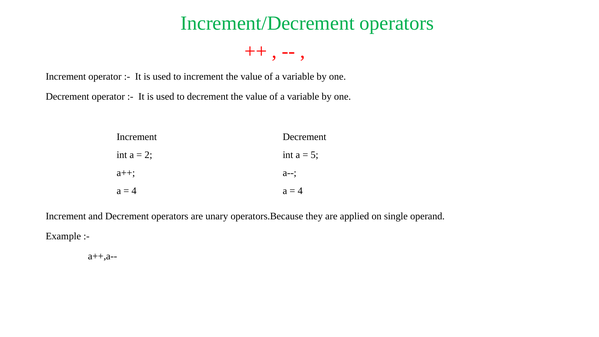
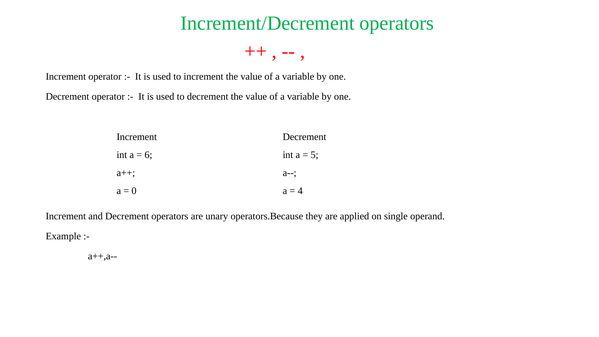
2: 2 -> 6
4 at (134, 191): 4 -> 0
